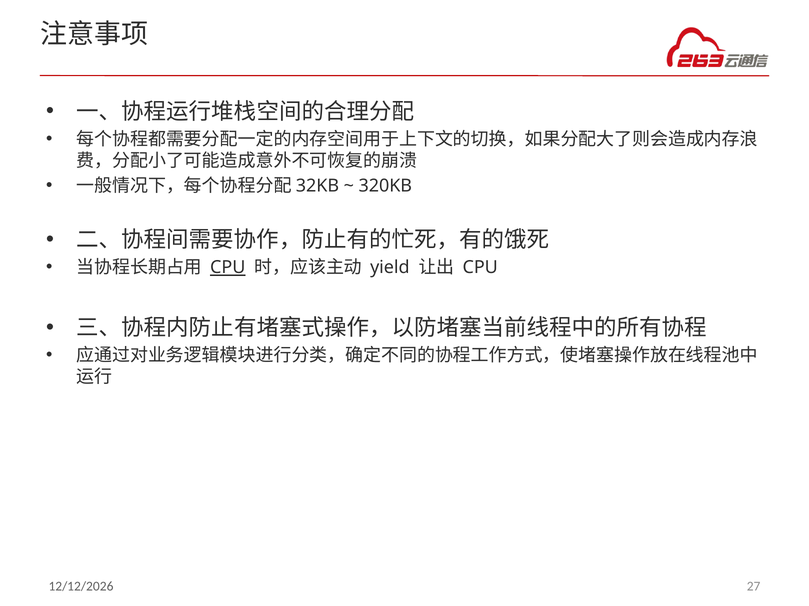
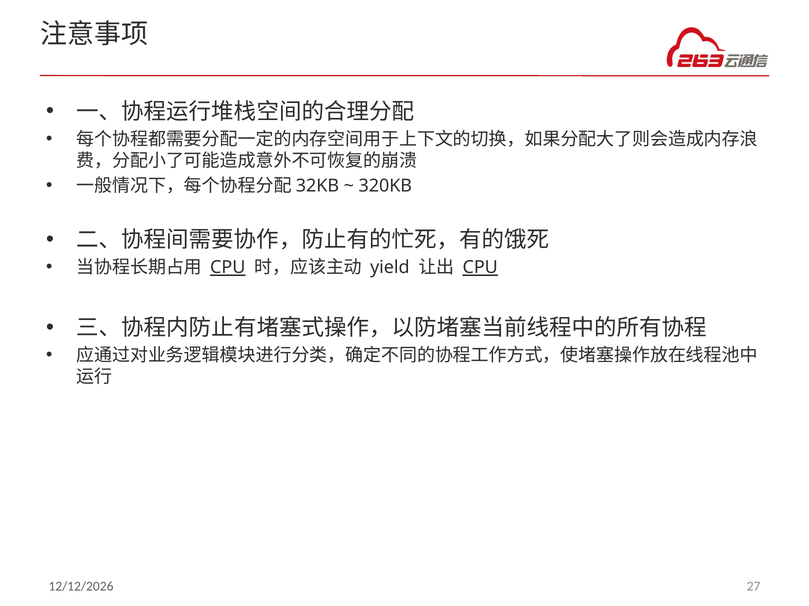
CPU at (480, 268) underline: none -> present
